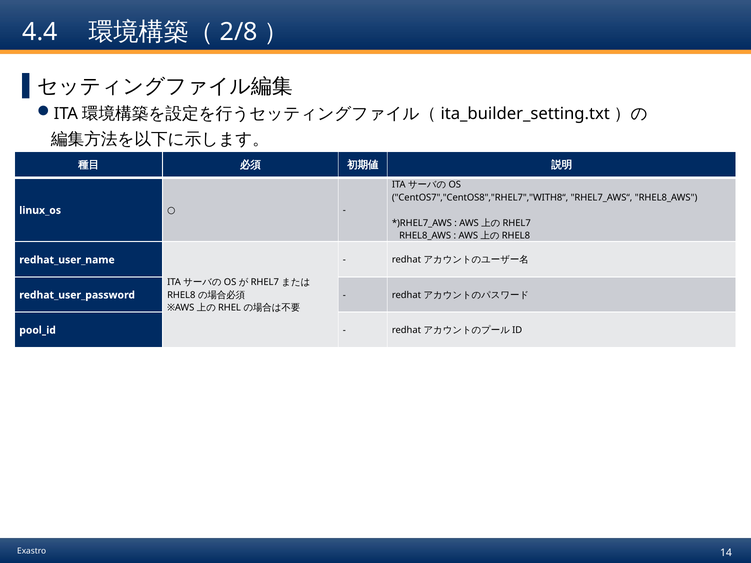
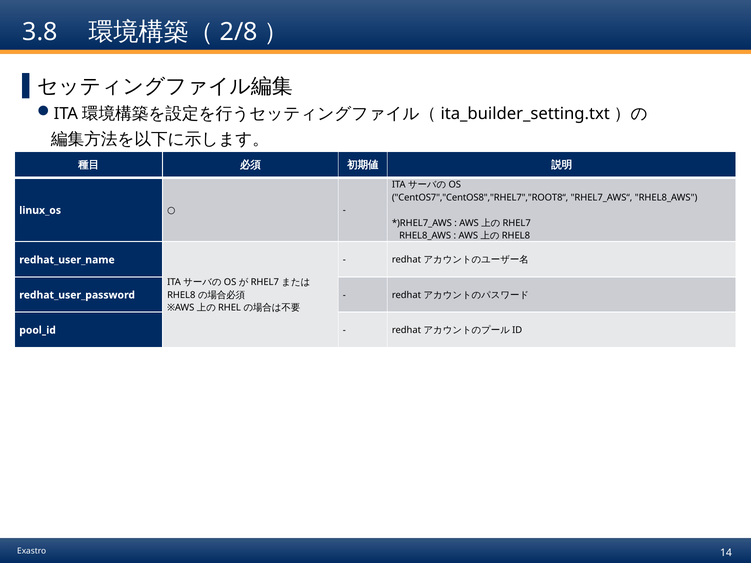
4.4: 4.4 -> 3.8
CentOS7","CentOS8","RHEL7","WITH8“: CentOS7","CentOS8","RHEL7","WITH8“ -> CentOS7","CentOS8","RHEL7","ROOT8“
